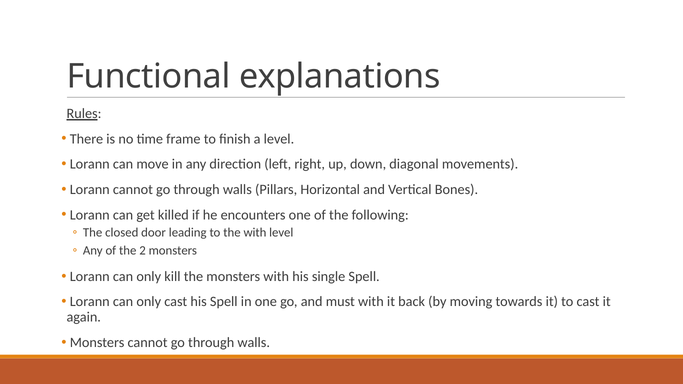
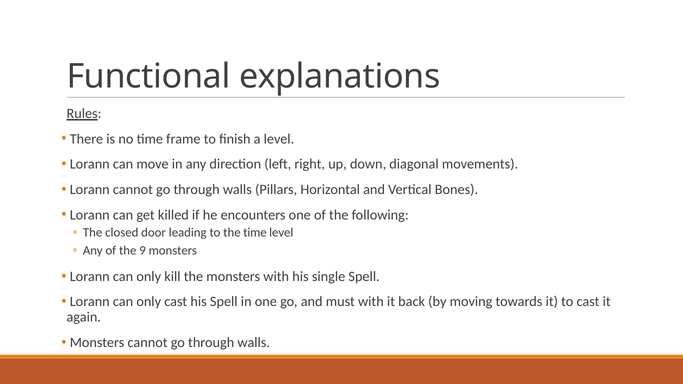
the with: with -> time
2: 2 -> 9
